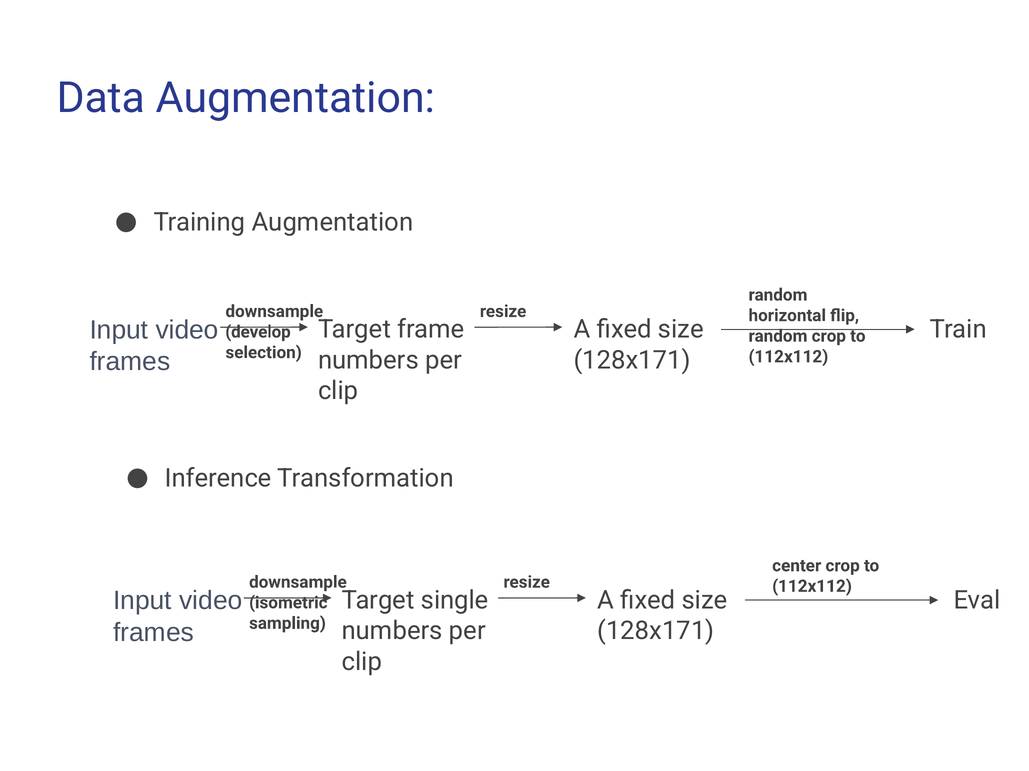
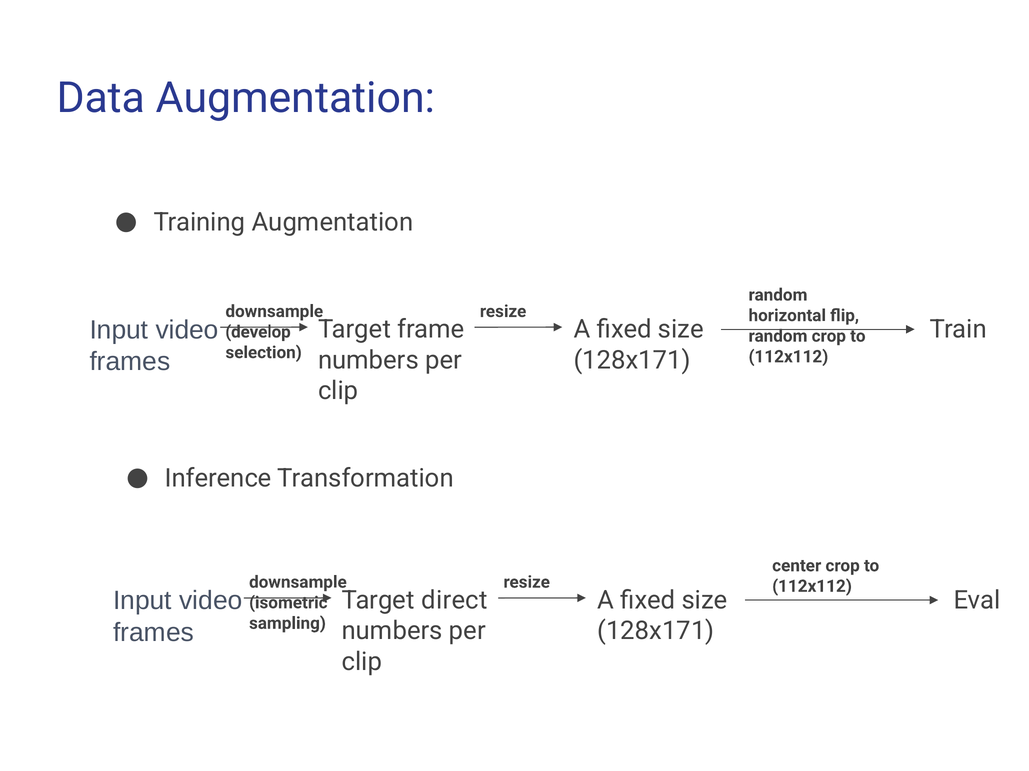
single: single -> direct
